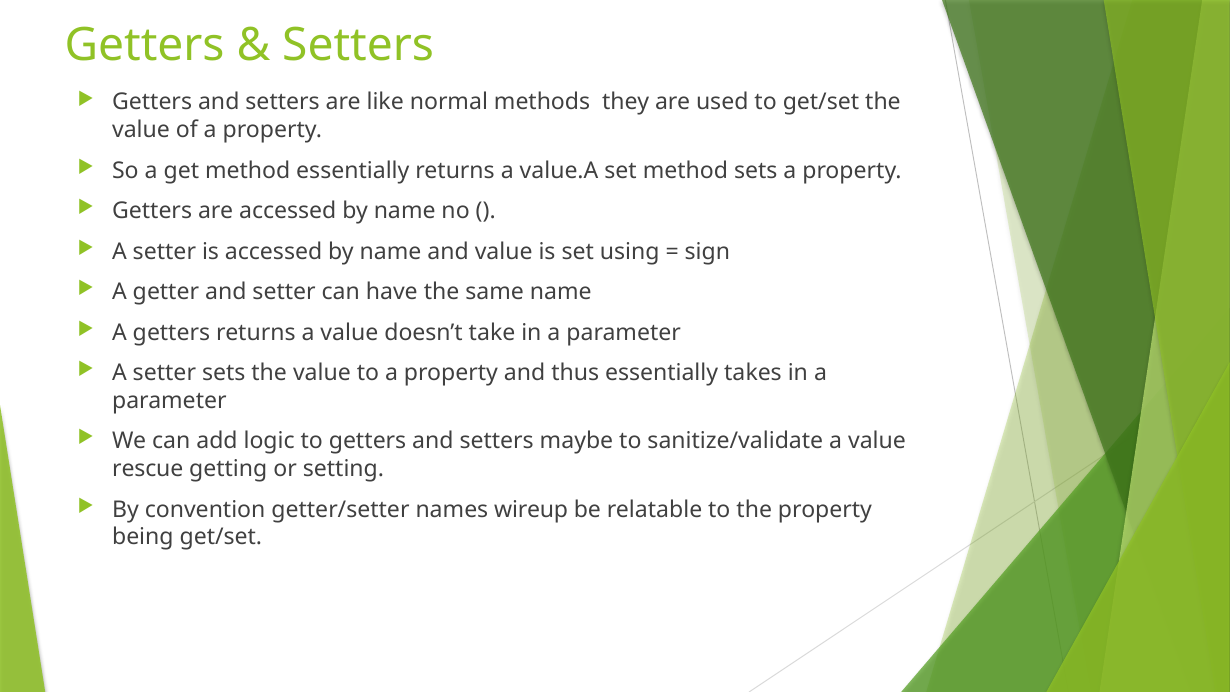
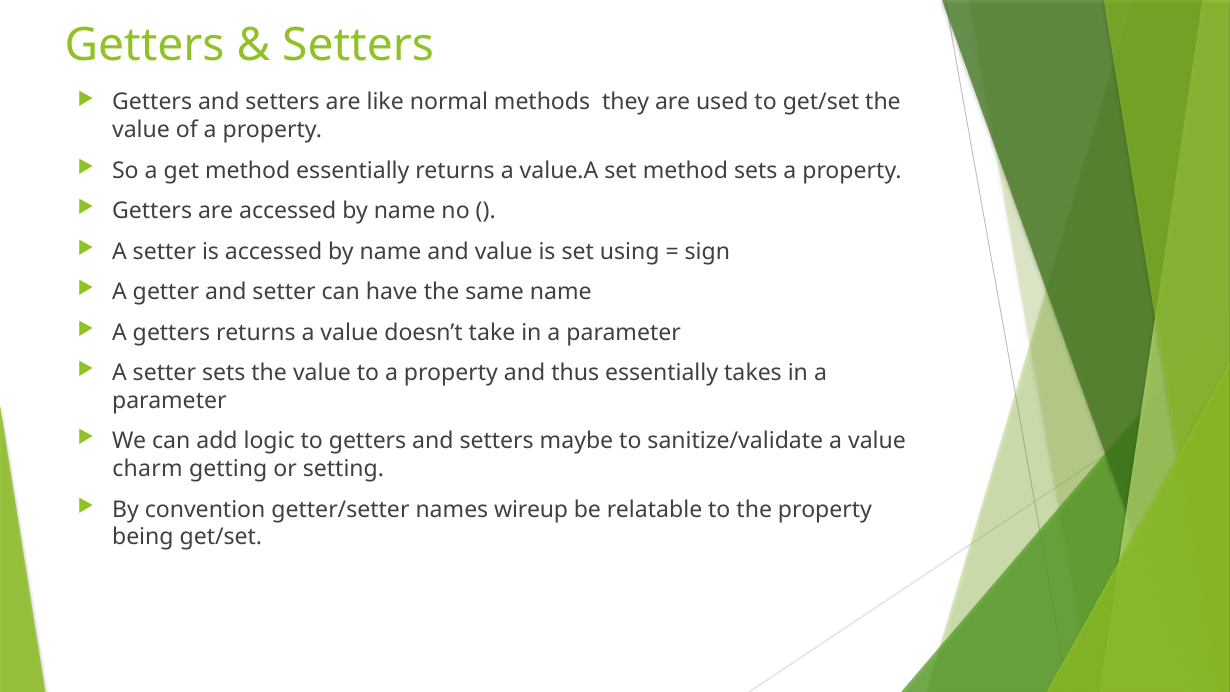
rescue: rescue -> charm
